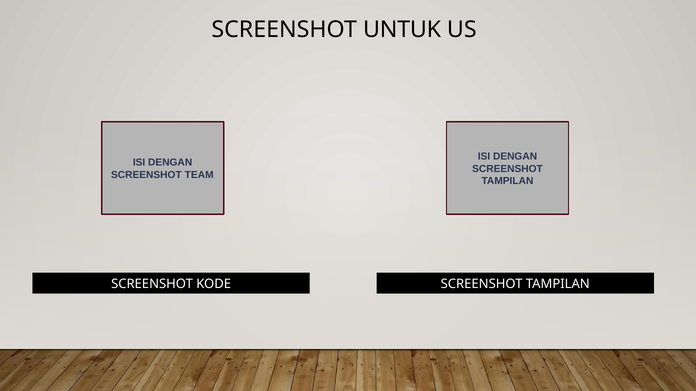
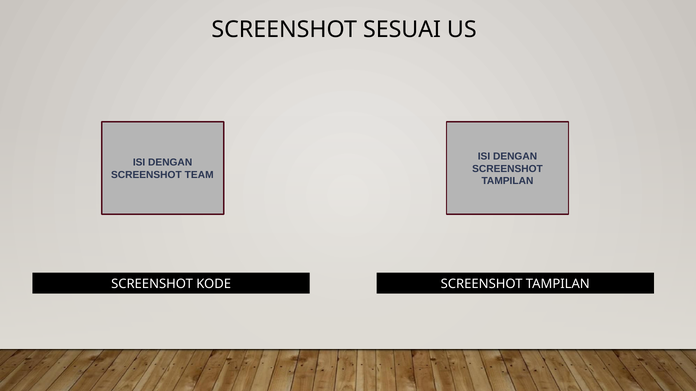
UNTUK: UNTUK -> SESUAI
